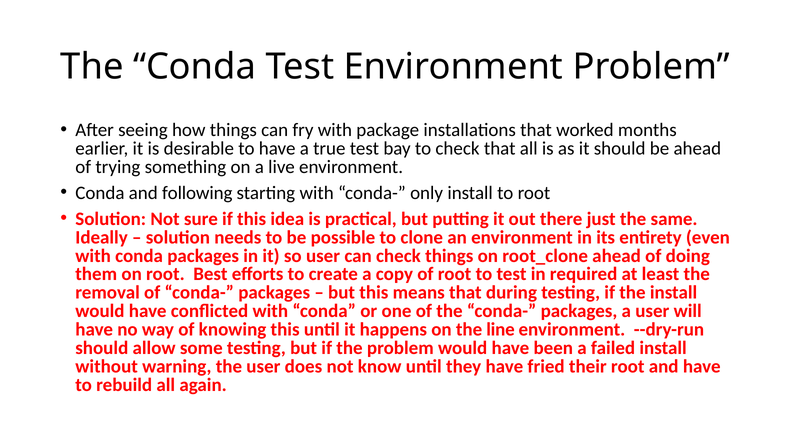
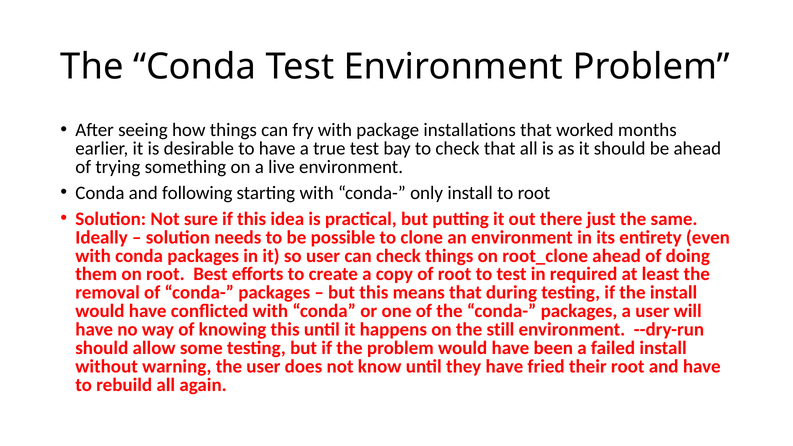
line: line -> still
